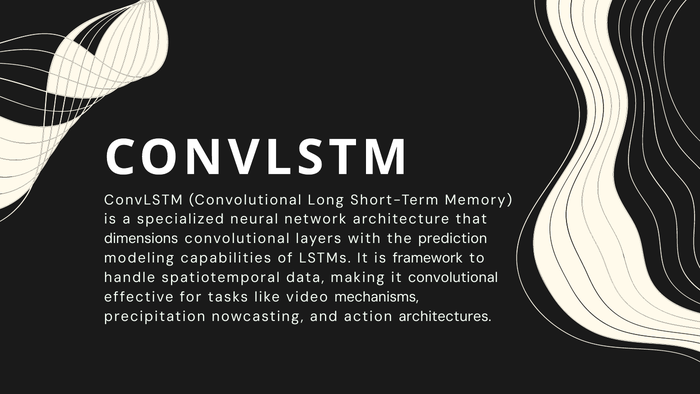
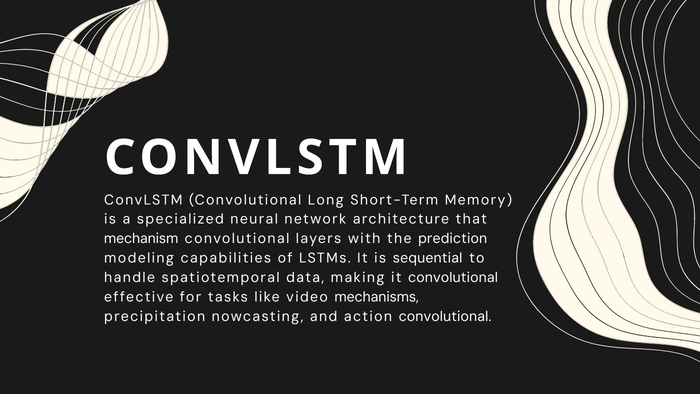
dimensions: dimensions -> mechanism
framework: framework -> sequential
action architectures: architectures -> convolutional
